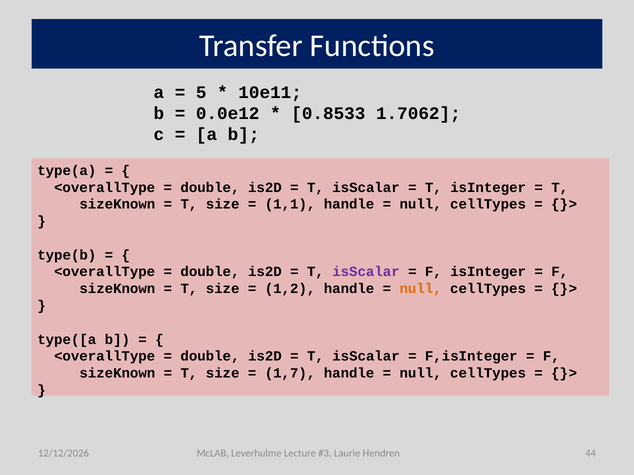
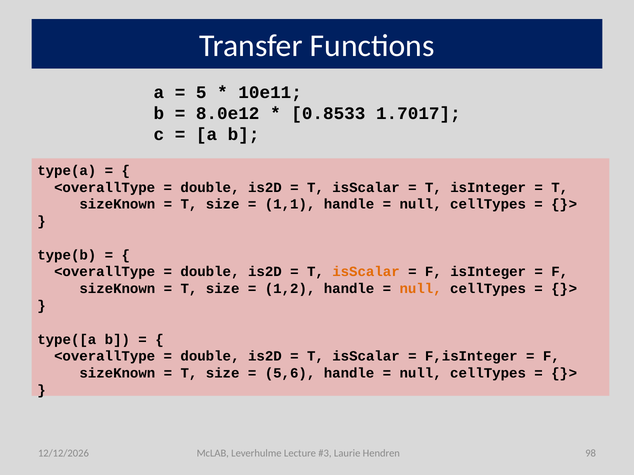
0.0e12: 0.0e12 -> 8.0e12
1.7062: 1.7062 -> 1.7017
isScalar at (366, 272) colour: purple -> orange
1,7: 1,7 -> 5,6
44: 44 -> 98
